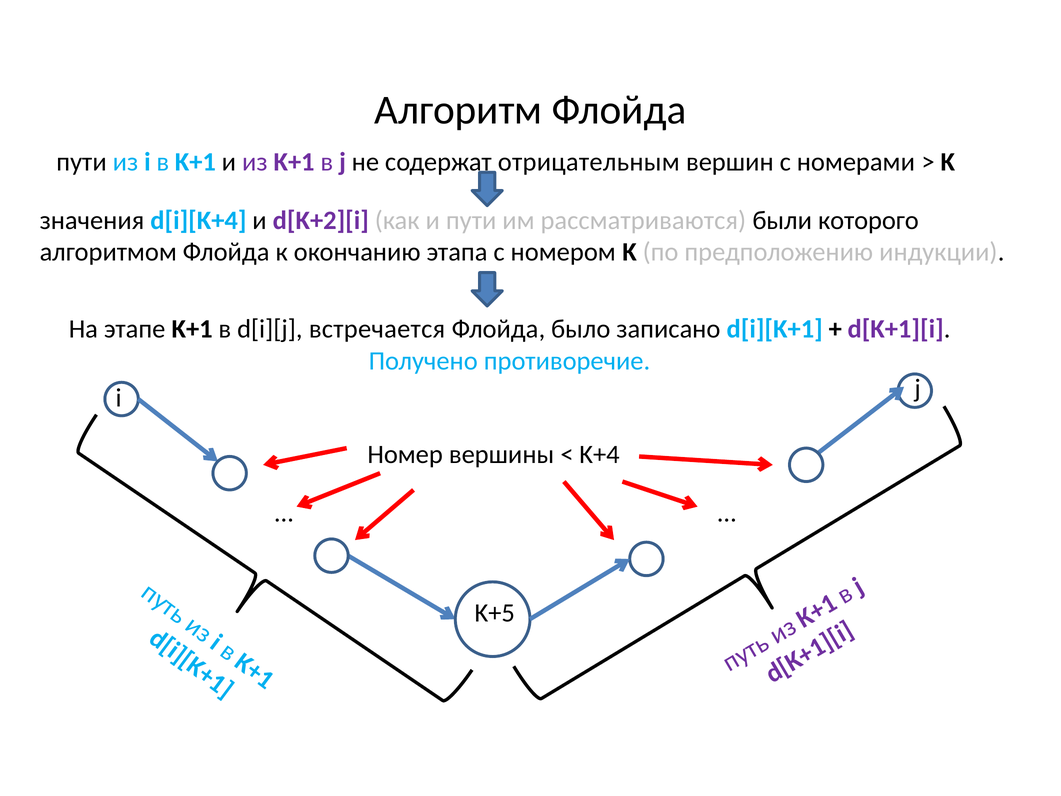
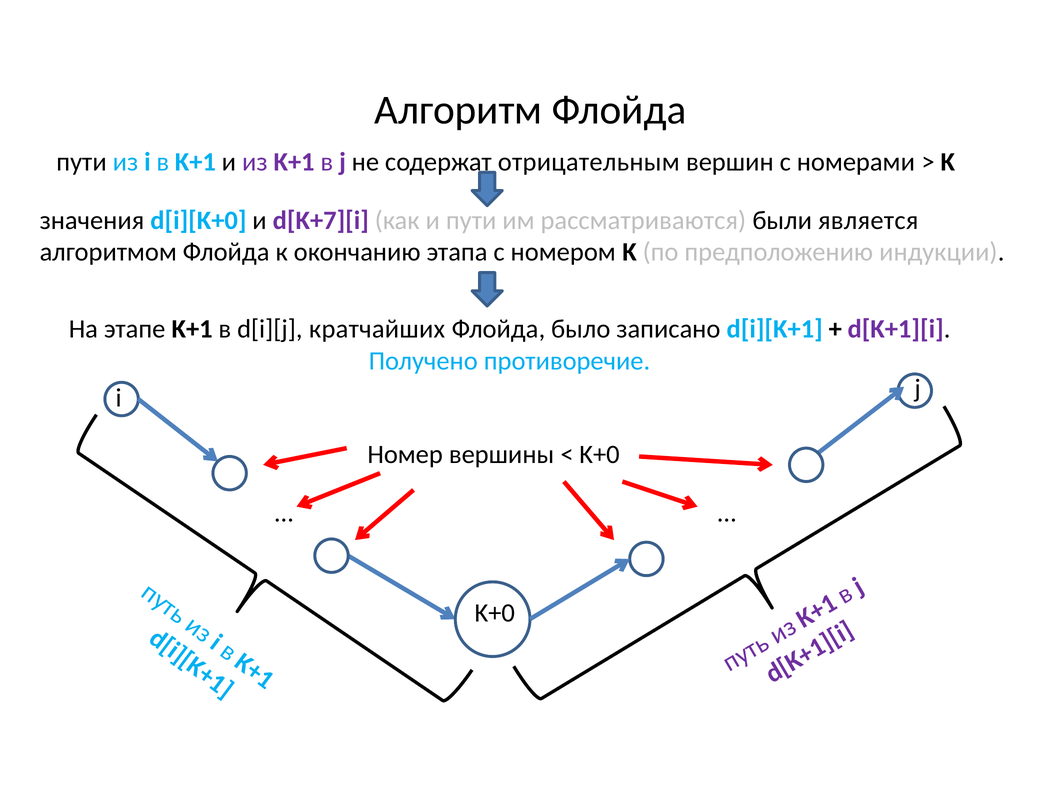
d[i][K+4: d[i][K+4 -> d[i][K+0
d[K+2][i: d[K+2][i -> d[K+7][i
которого: которого -> является
встречается: встречается -> кратчайших
K+4 at (599, 454): K+4 -> K+0
K+5 at (495, 613): K+5 -> K+0
